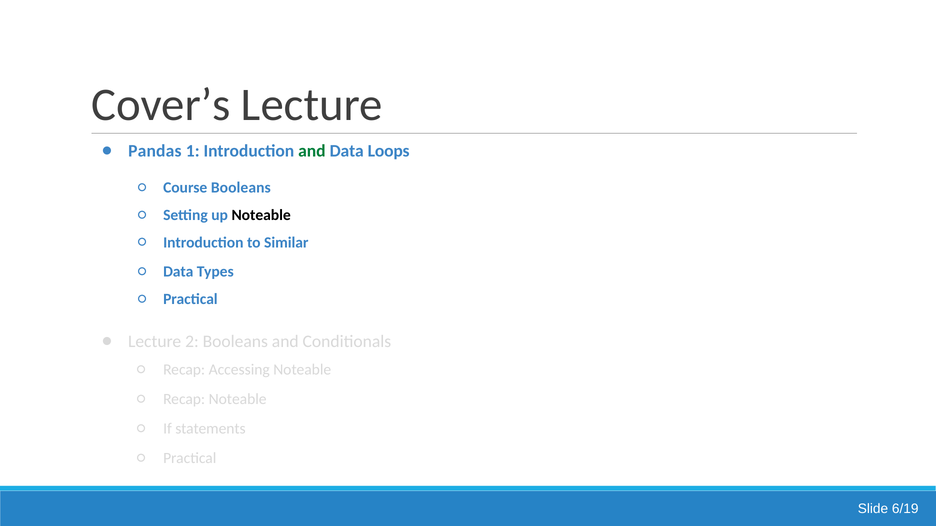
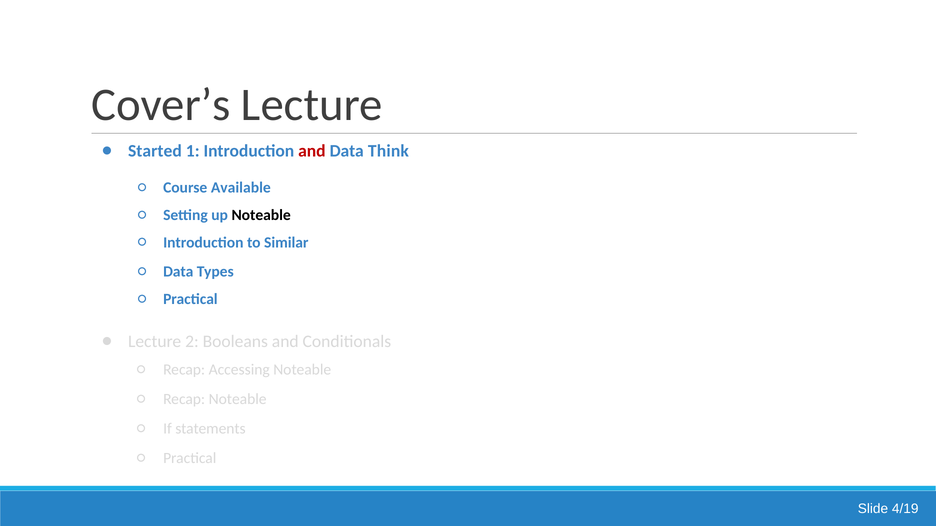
Pandas: Pandas -> Started
and at (312, 151) colour: green -> red
Loops: Loops -> Think
Course Booleans: Booleans -> Available
6/19: 6/19 -> 4/19
